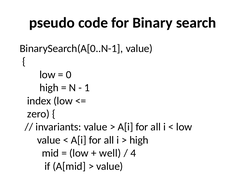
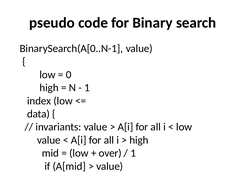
zero: zero -> data
well: well -> over
4 at (133, 154): 4 -> 1
